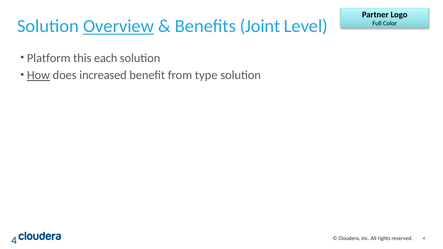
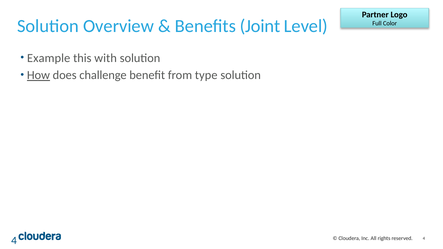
Overview underline: present -> none
Platform: Platform -> Example
each: each -> with
increased: increased -> challenge
